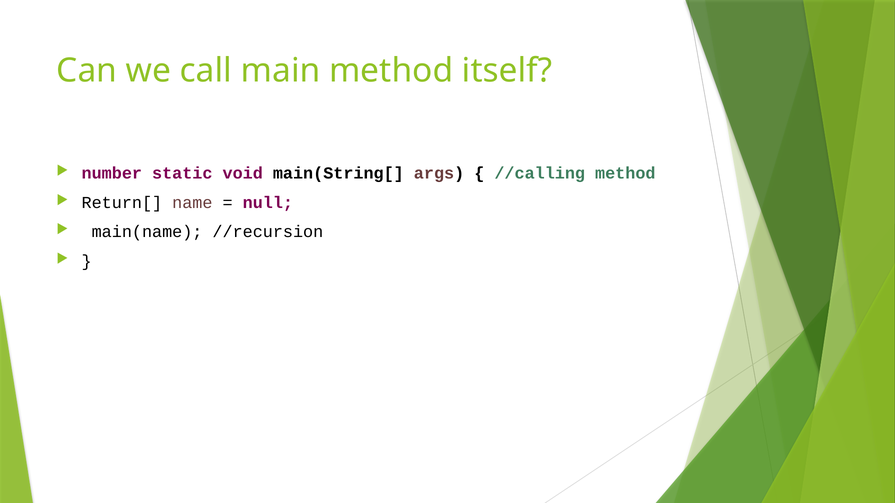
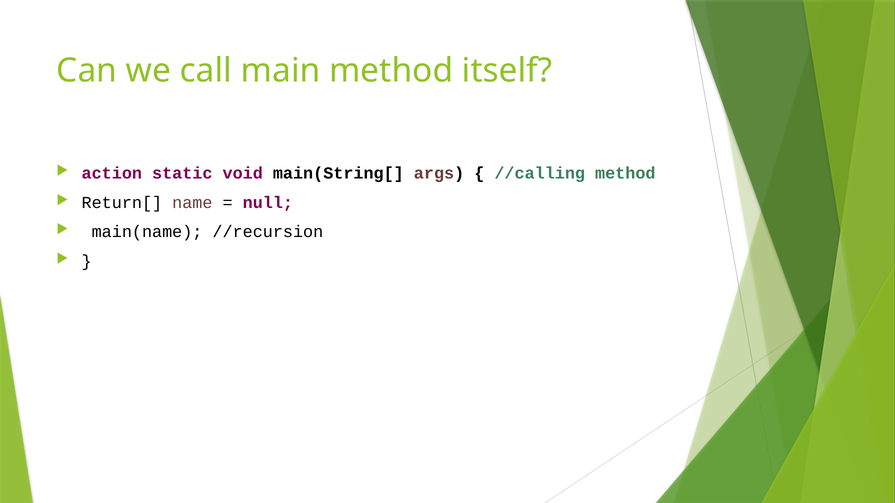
number: number -> action
